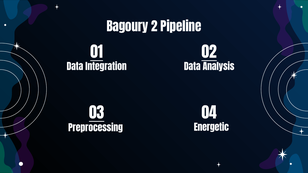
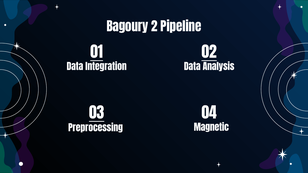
Energetic: Energetic -> Magnetic
